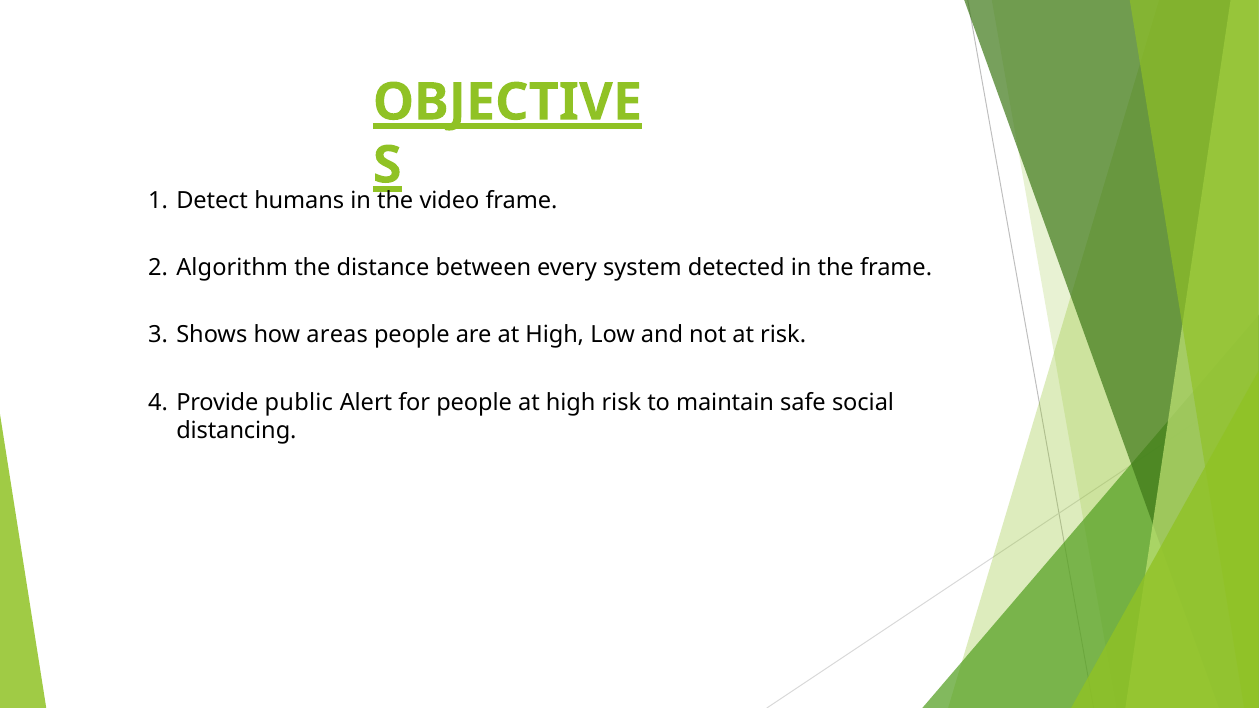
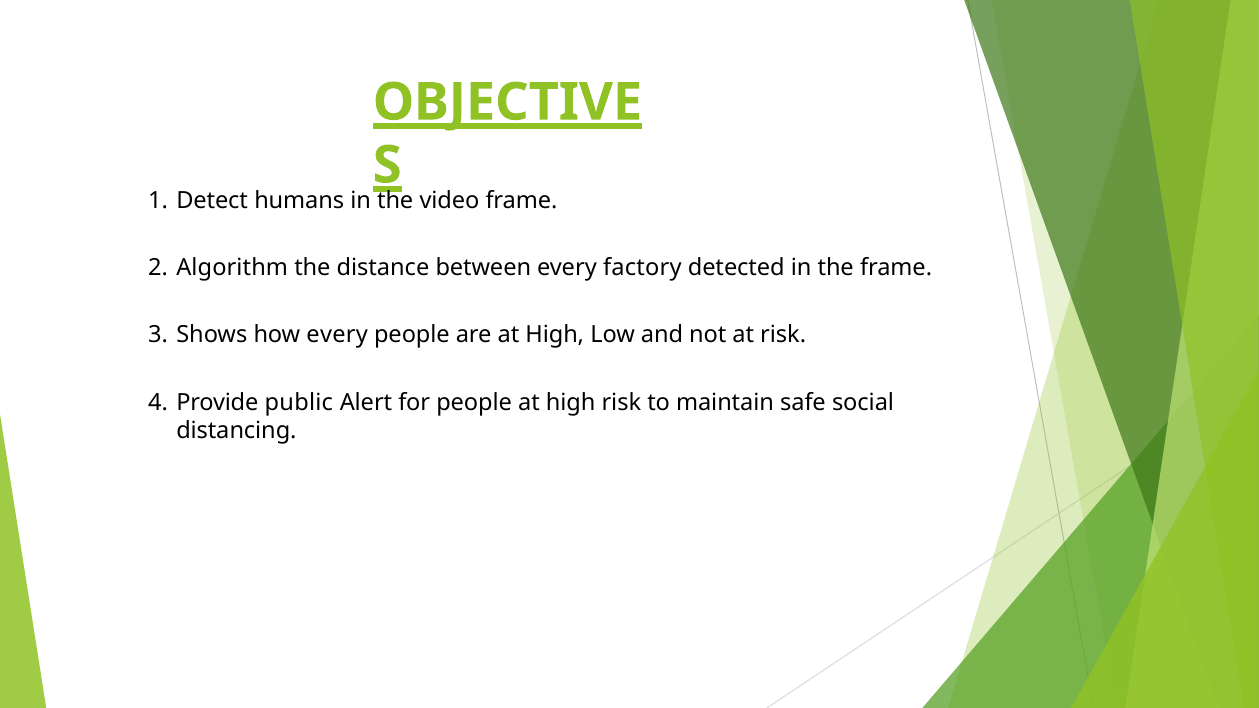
system: system -> factory
how areas: areas -> every
